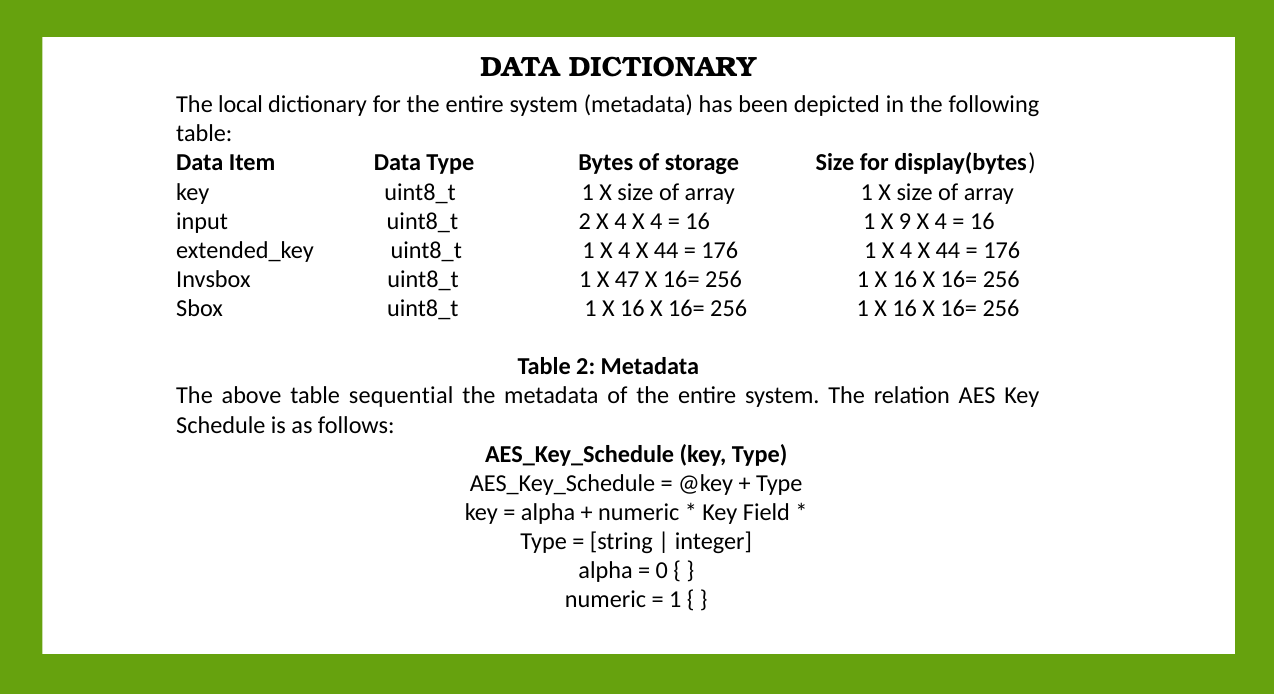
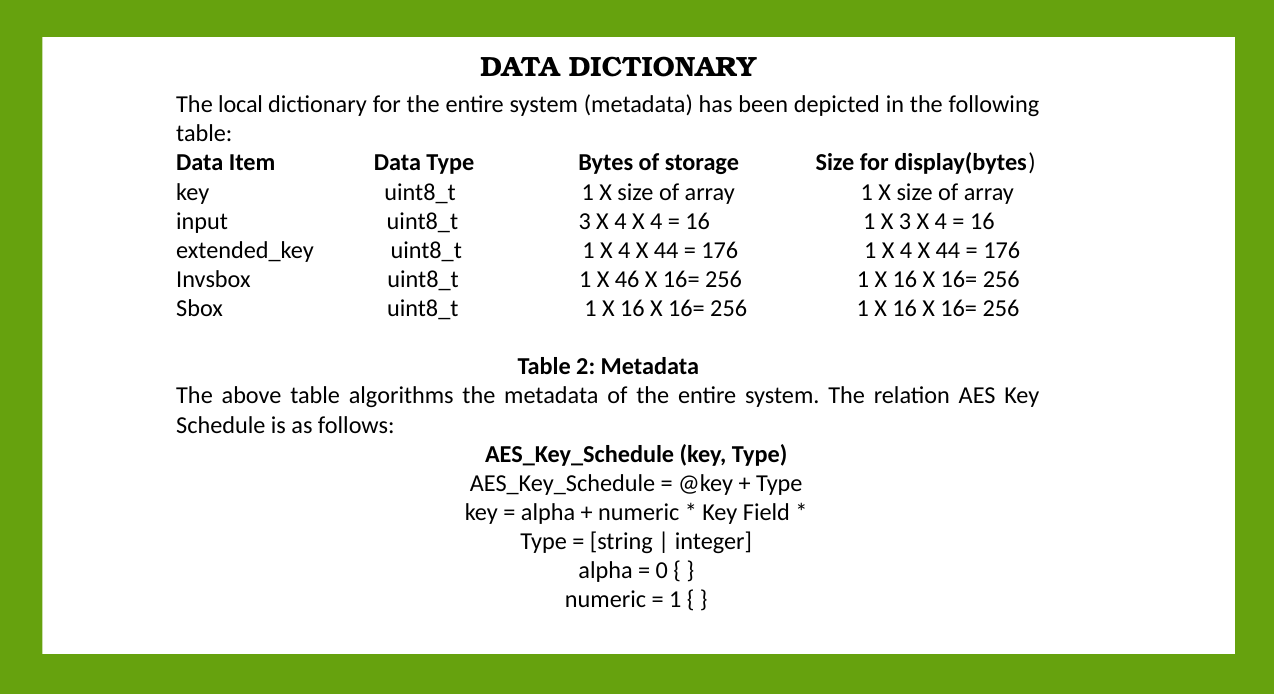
uint8_t 2: 2 -> 3
X 9: 9 -> 3
47: 47 -> 46
sequential: sequential -> algorithms
